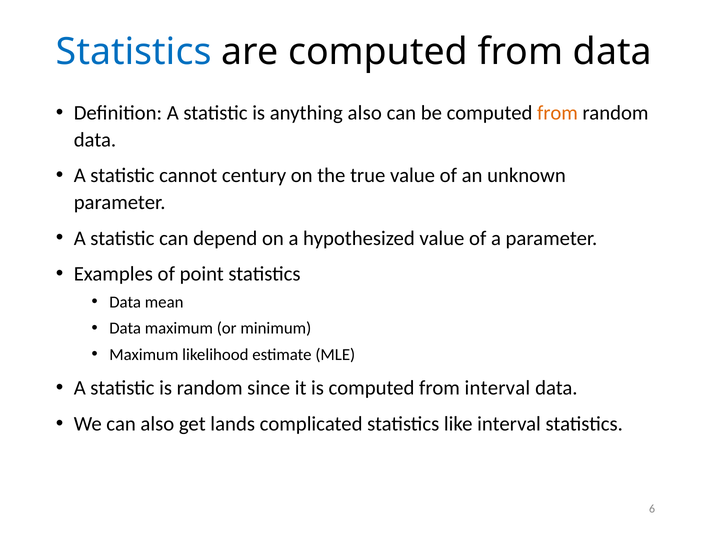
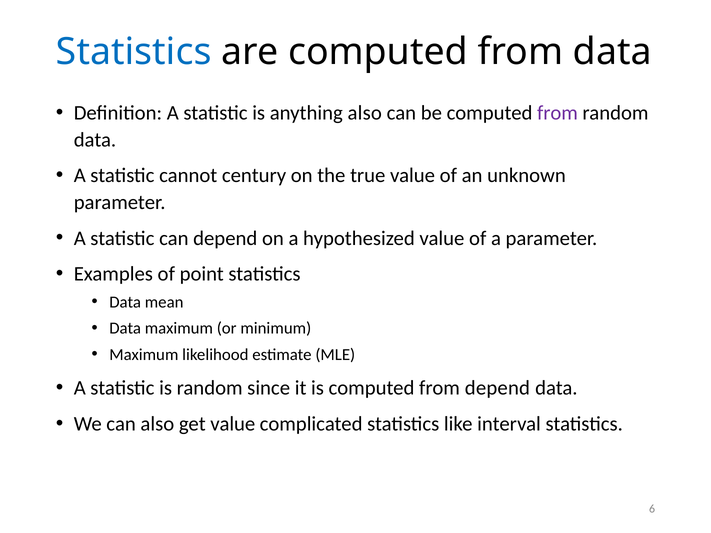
from at (558, 113) colour: orange -> purple
from interval: interval -> depend
get lands: lands -> value
